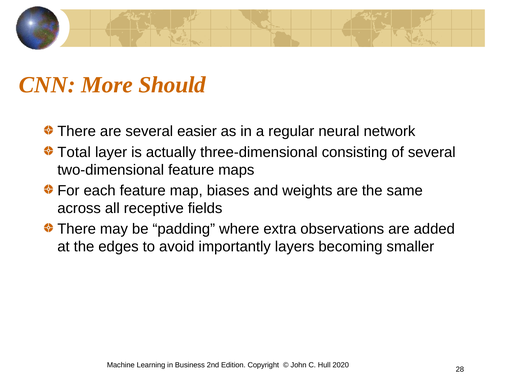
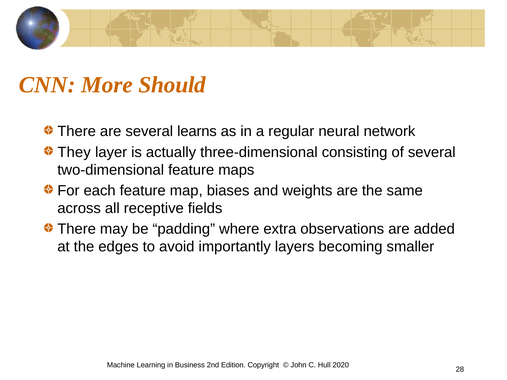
easier: easier -> learns
Total: Total -> They
